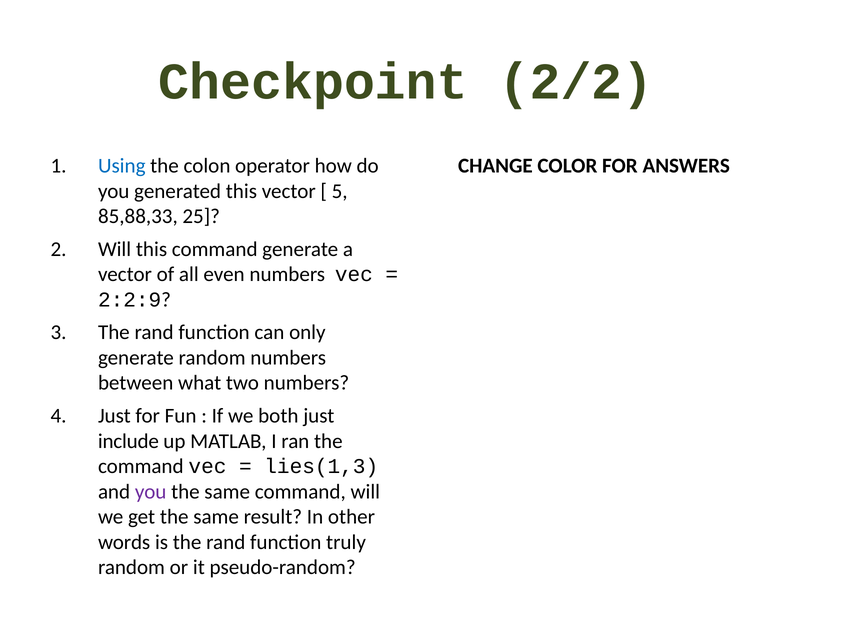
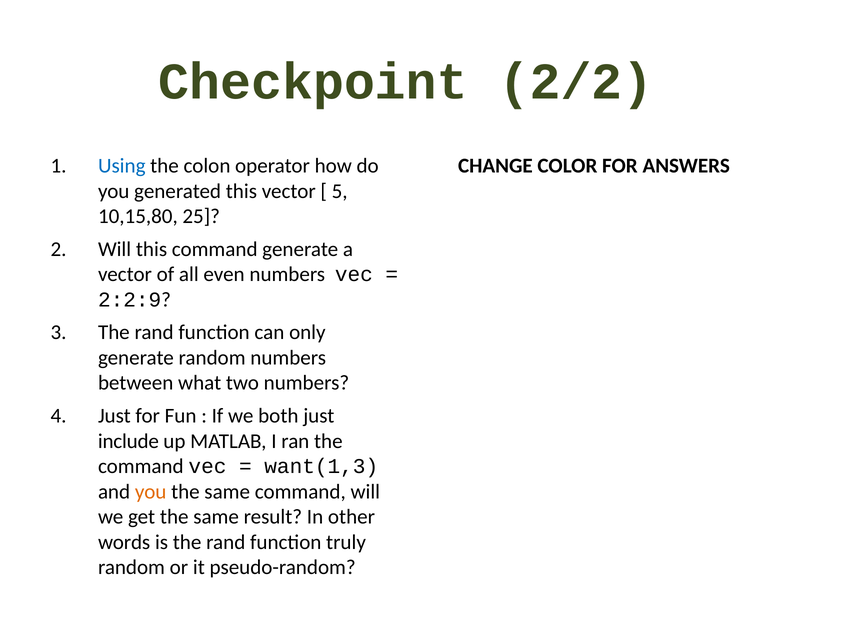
85,88,33: 85,88,33 -> 10,15,80
lies(1,3: lies(1,3 -> want(1,3
you at (151, 492) colour: purple -> orange
